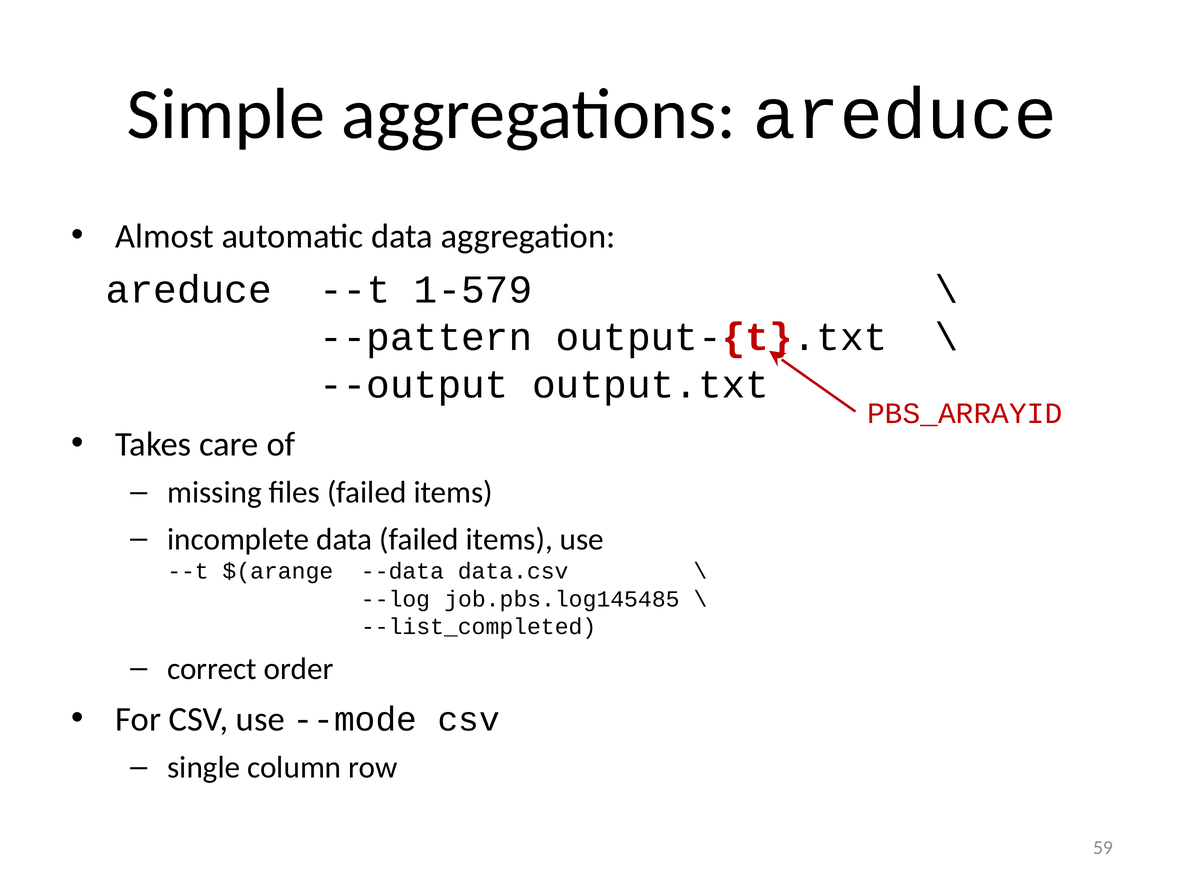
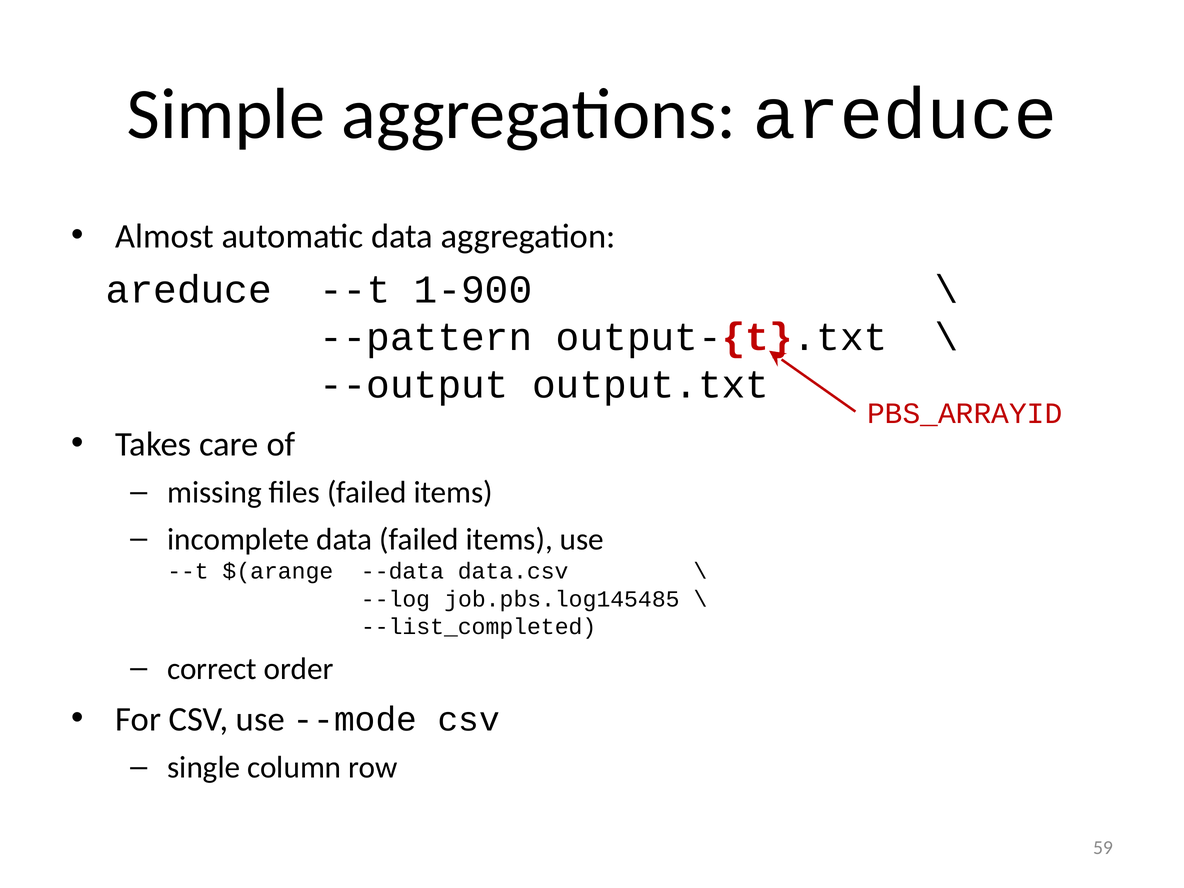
1-579: 1-579 -> 1-900
